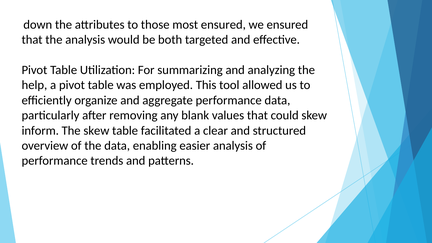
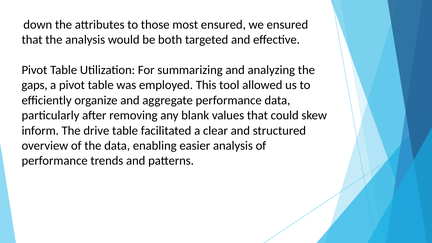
help: help -> gaps
The skew: skew -> drive
